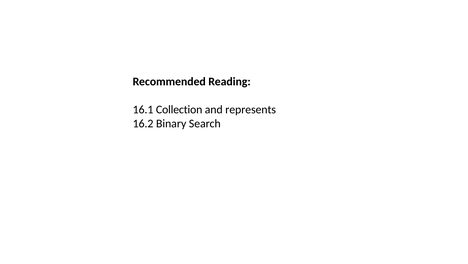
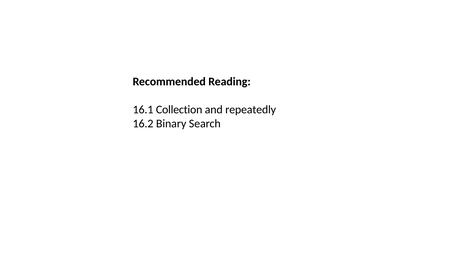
represents: represents -> repeatedly
